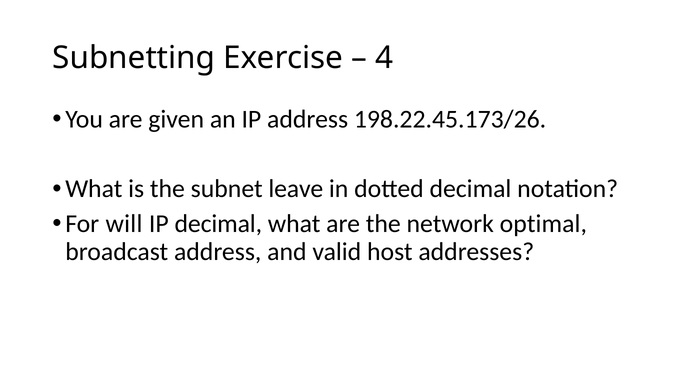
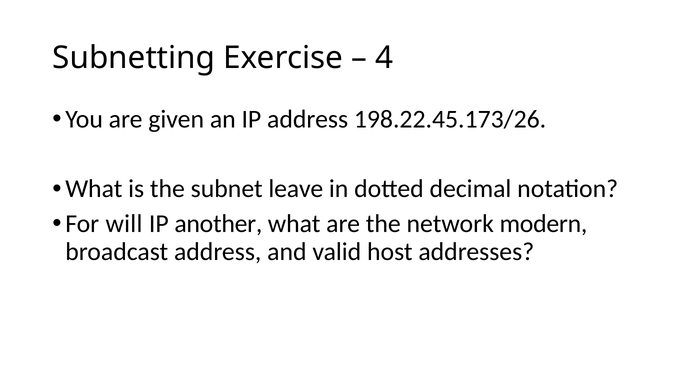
IP decimal: decimal -> another
optimal: optimal -> modern
